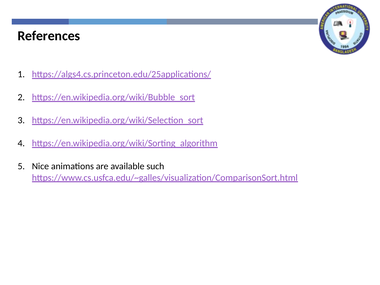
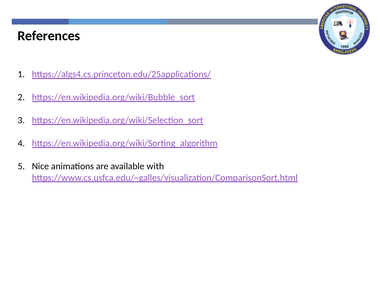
such: such -> with
